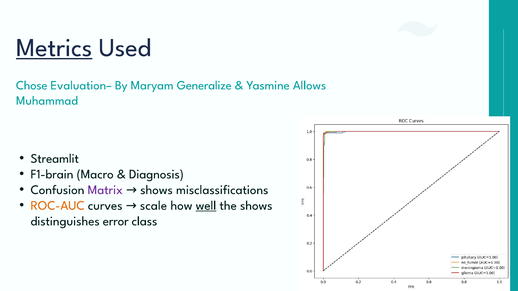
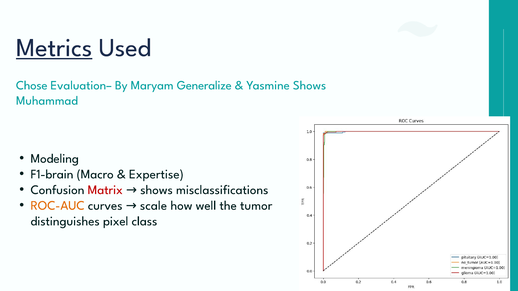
Yasmine Allows: Allows -> Shows
Streamlit: Streamlit -> Modeling
Diagnosis: Diagnosis -> Expertise
Matrix colour: purple -> red
well underline: present -> none
the shows: shows -> tumor
error: error -> pixel
